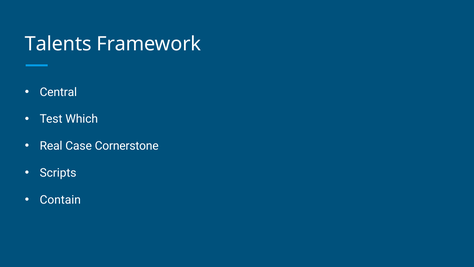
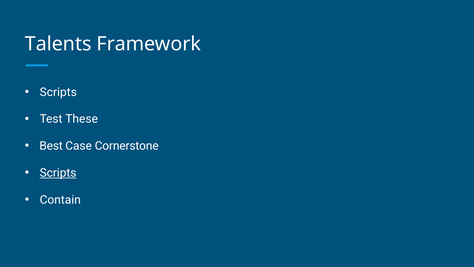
Central at (58, 92): Central -> Scripts
Which: Which -> These
Real: Real -> Best
Scripts at (58, 173) underline: none -> present
